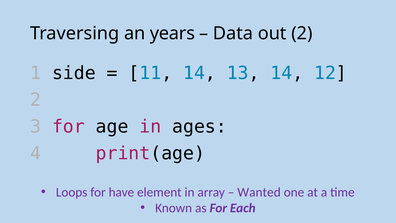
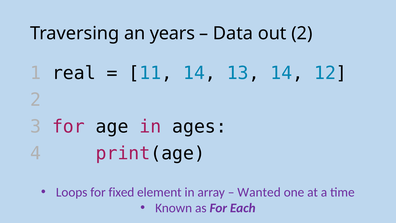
side: side -> real
have: have -> fixed
